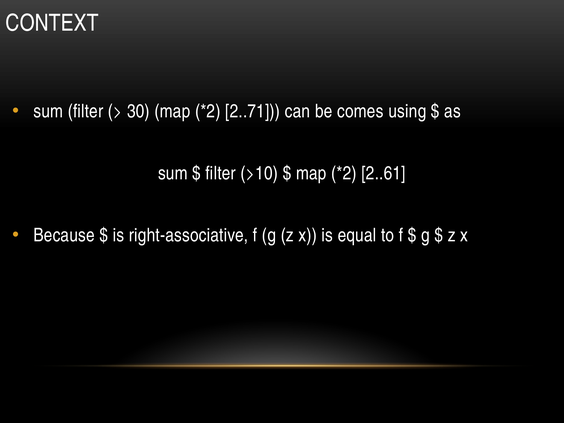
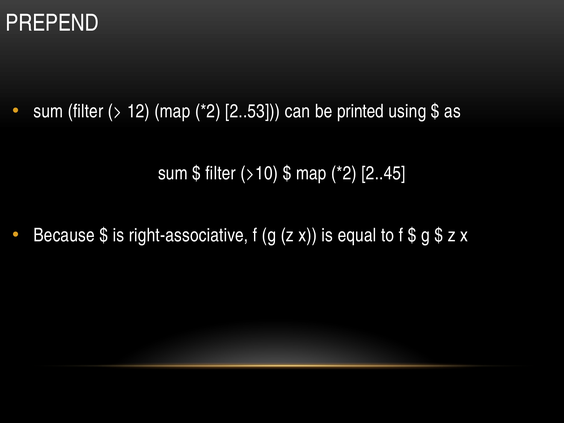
CONTEXT: CONTEXT -> PREPEND
30: 30 -> 12
2..71: 2..71 -> 2..53
comes: comes -> printed
2..61: 2..61 -> 2..45
